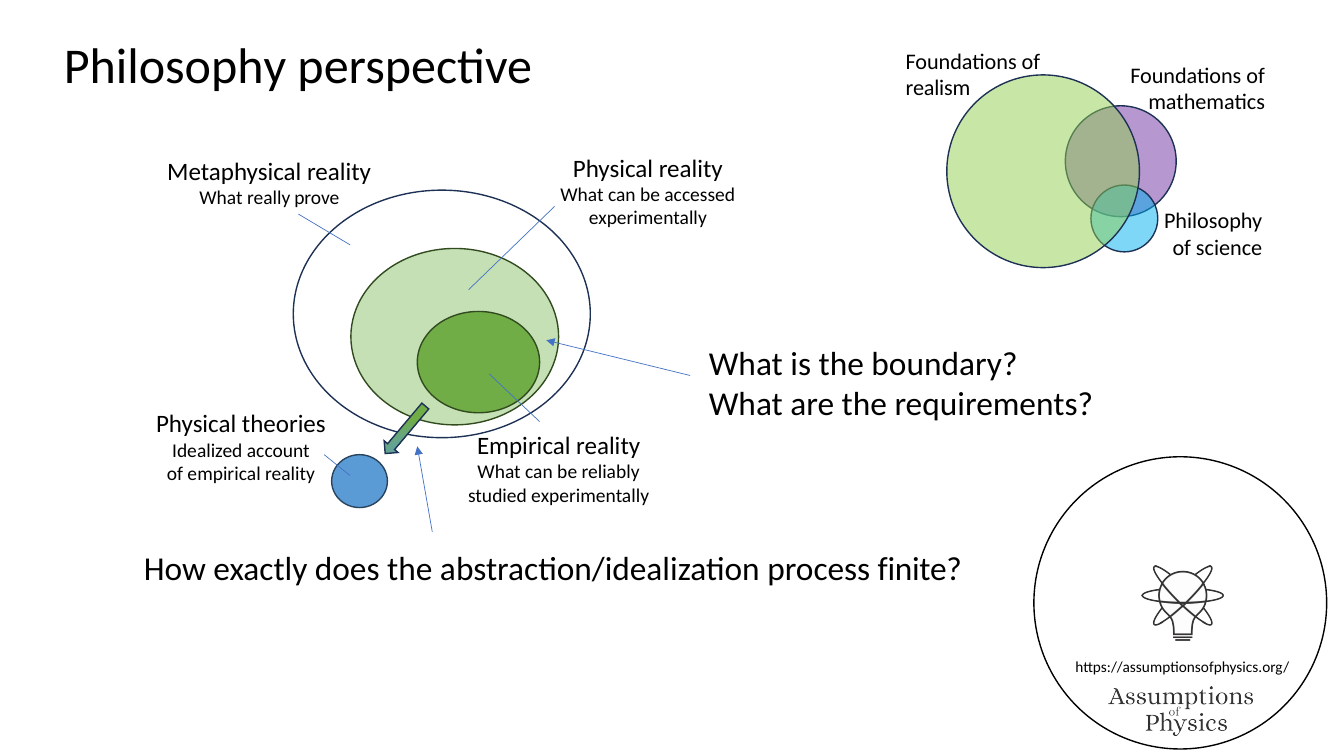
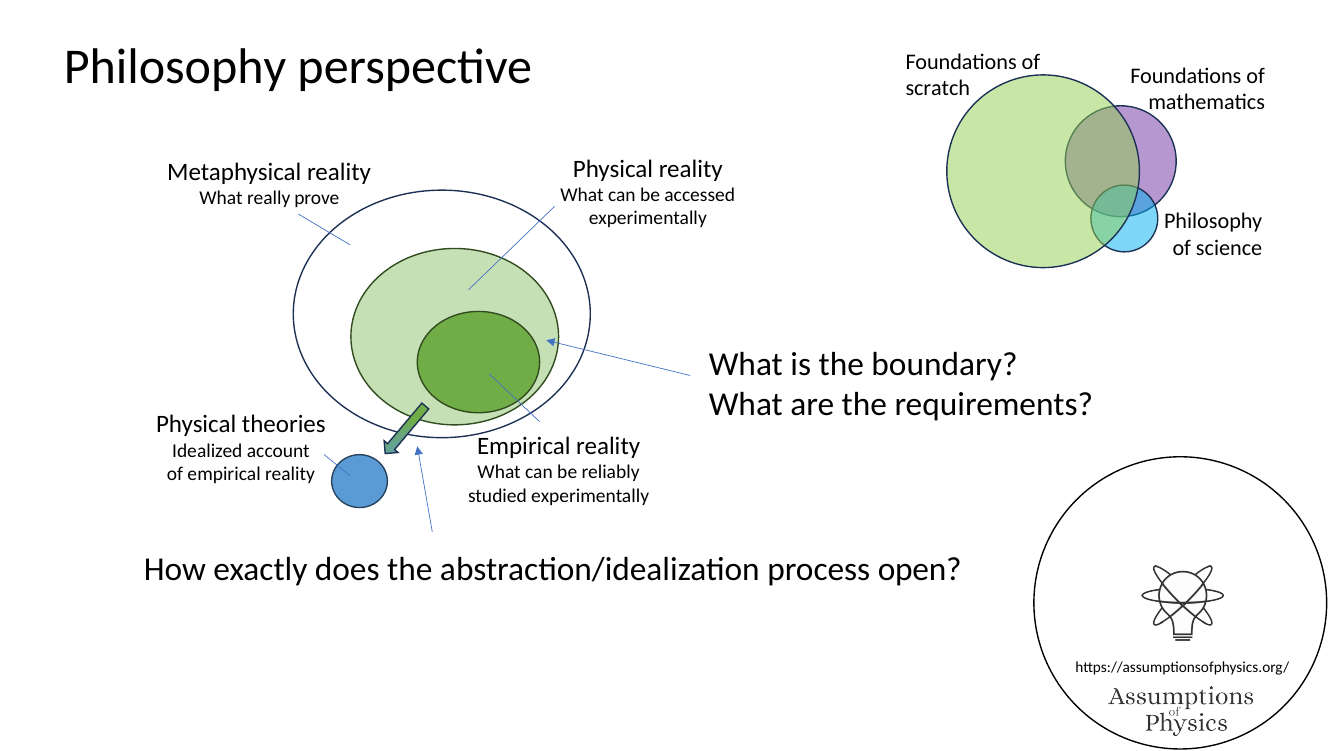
realism: realism -> scratch
finite: finite -> open
